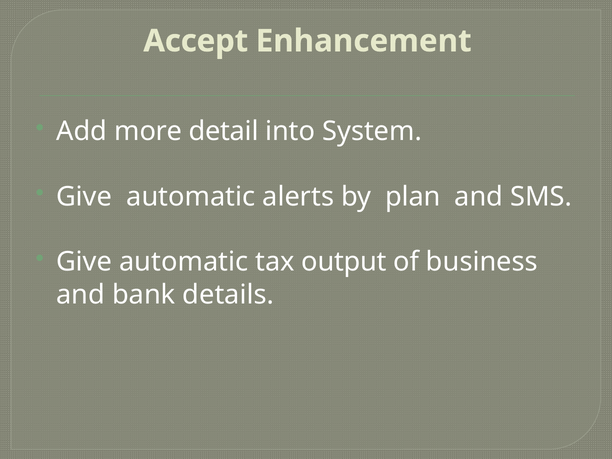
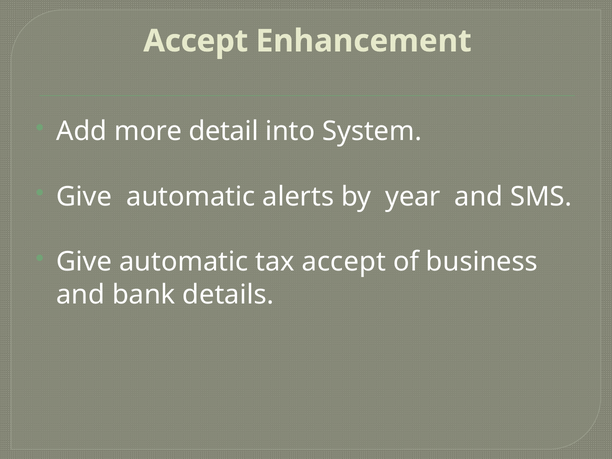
plan: plan -> year
tax output: output -> accept
